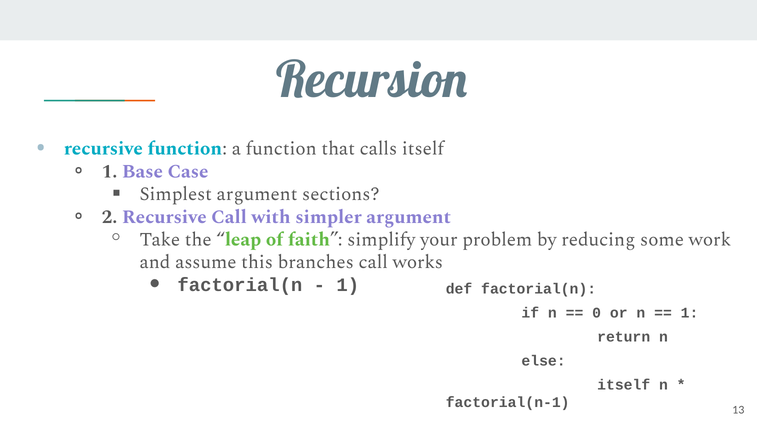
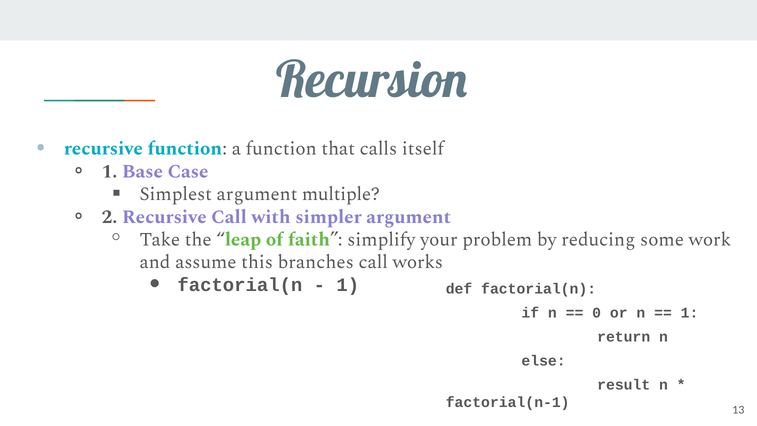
sections: sections -> multiple
itself at (624, 385): itself -> result
